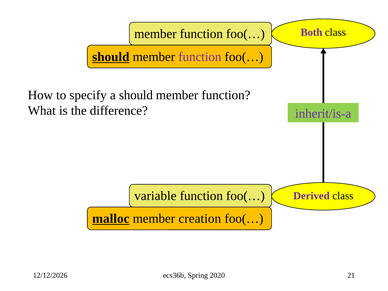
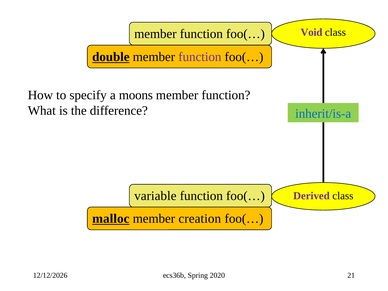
Both: Both -> Void
should at (111, 57): should -> double
a should: should -> moons
inherit/is-a colour: purple -> blue
